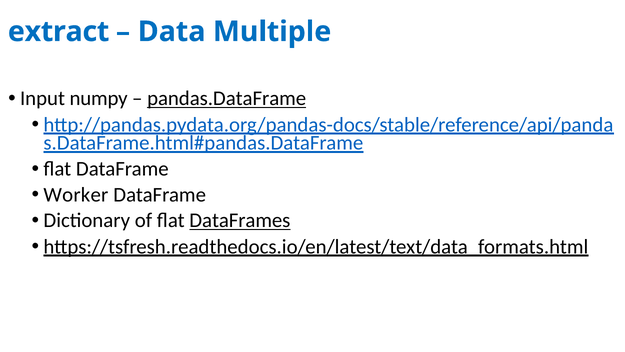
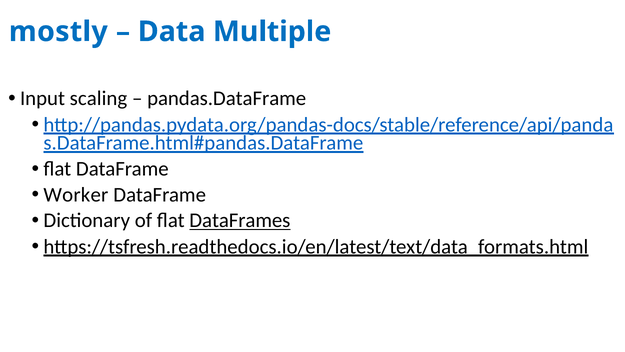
extract: extract -> mostly
numpy: numpy -> scaling
pandas.DataFrame underline: present -> none
